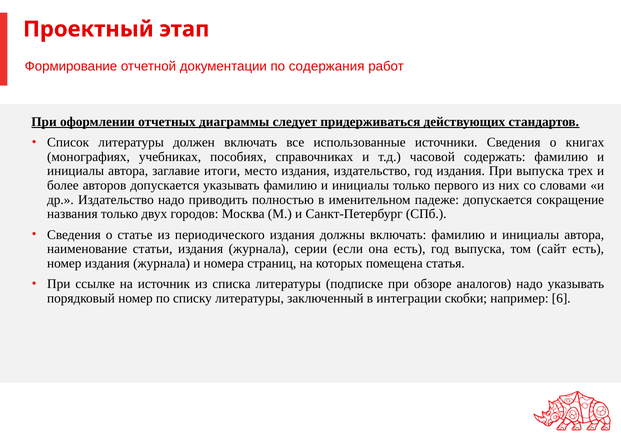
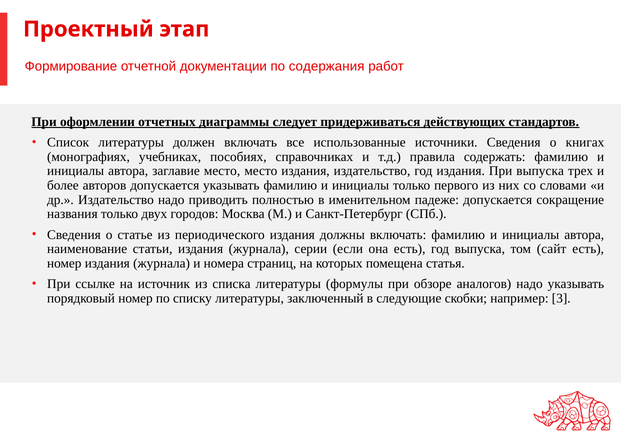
часовой: часовой -> правила
заглавие итоги: итоги -> место
подписке: подписке -> формулы
интеграции: интеграции -> следующие
6: 6 -> 3
